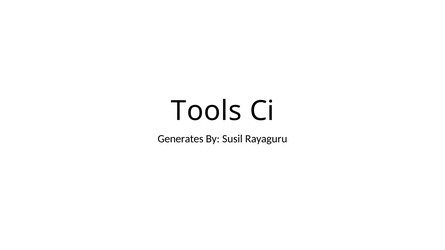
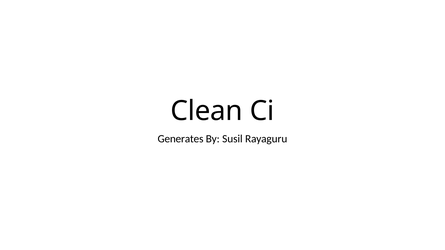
Tools: Tools -> Clean
